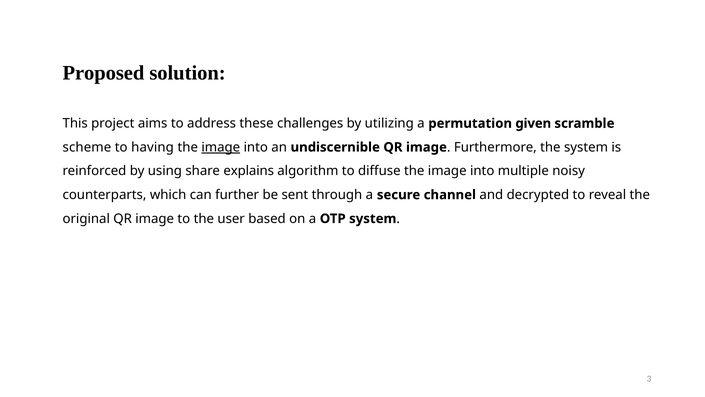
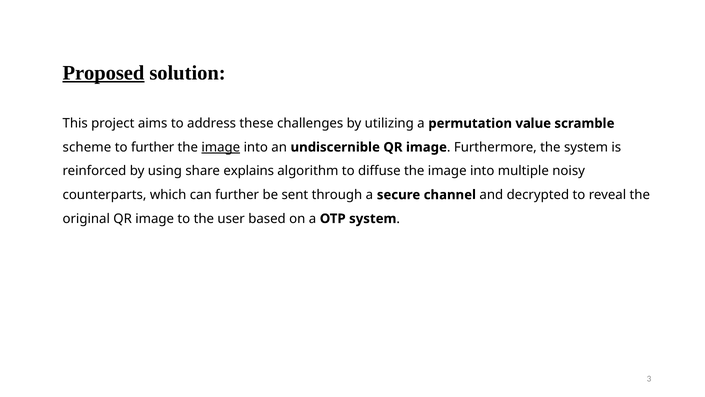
Proposed underline: none -> present
given: given -> value
to having: having -> further
